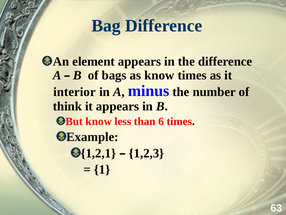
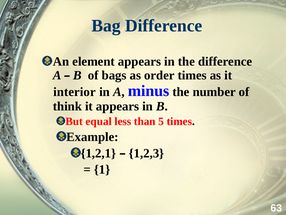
as know: know -> order
But know: know -> equal
6: 6 -> 5
